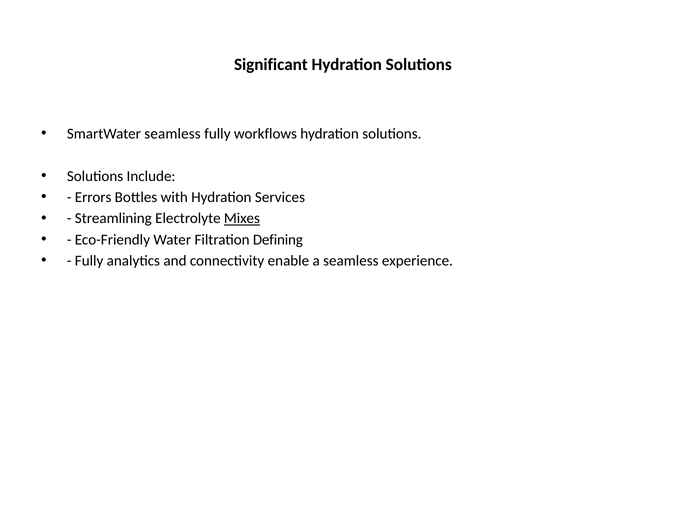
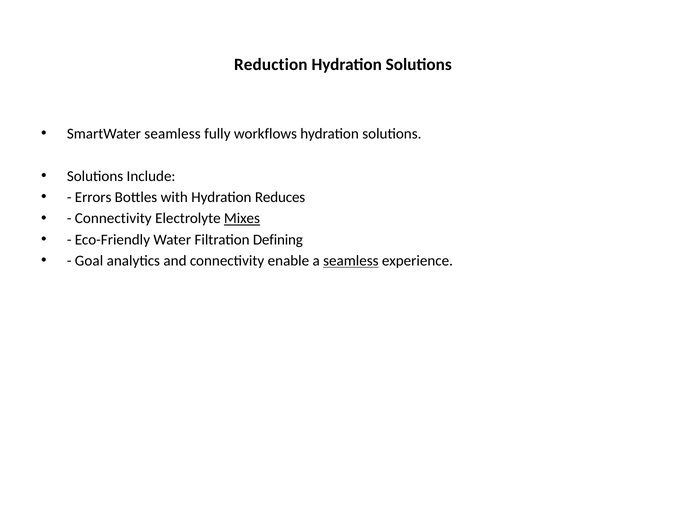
Significant: Significant -> Reduction
Services: Services -> Reduces
Streamlining at (113, 218): Streamlining -> Connectivity
Fully at (89, 260): Fully -> Goal
seamless at (351, 260) underline: none -> present
